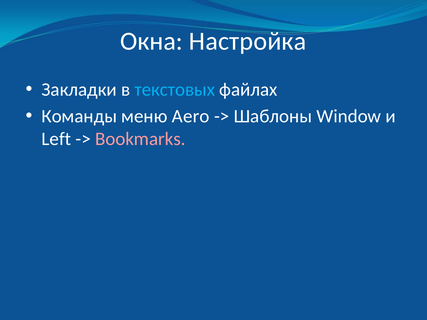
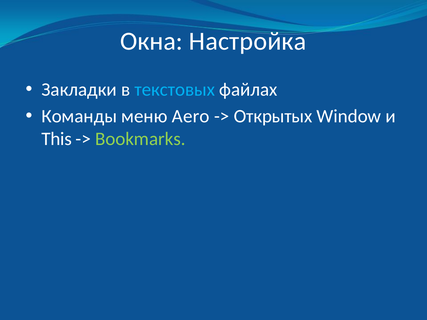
Шаблоны: Шаблоны -> Открытых
Left: Left -> This
Bookmarks colour: pink -> light green
